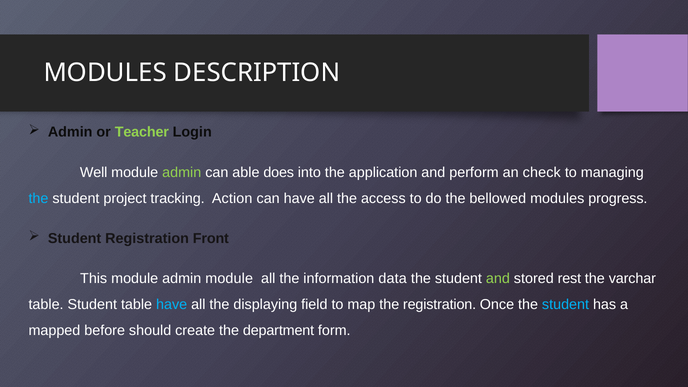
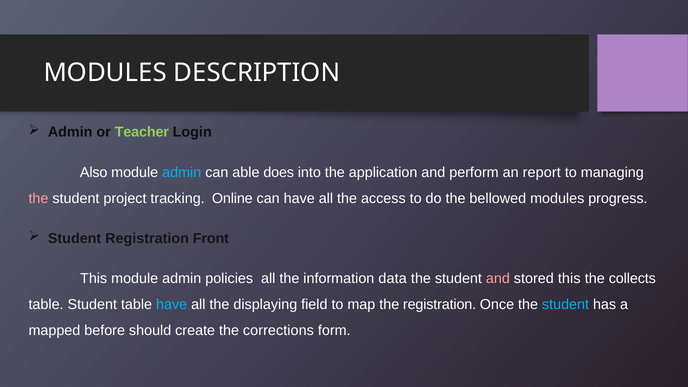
Well: Well -> Also
admin at (182, 172) colour: light green -> light blue
check: check -> report
the at (38, 198) colour: light blue -> pink
Action: Action -> Online
admin module: module -> policies
and at (498, 279) colour: light green -> pink
stored rest: rest -> this
varchar: varchar -> collects
department: department -> corrections
